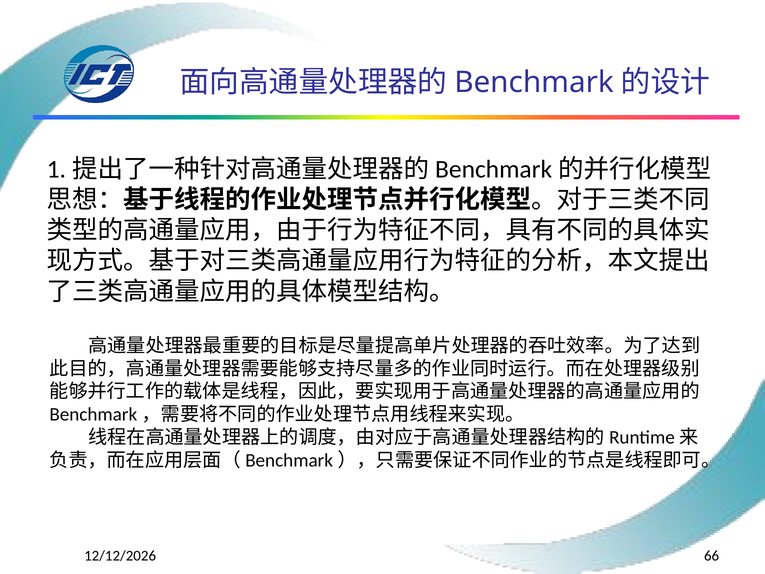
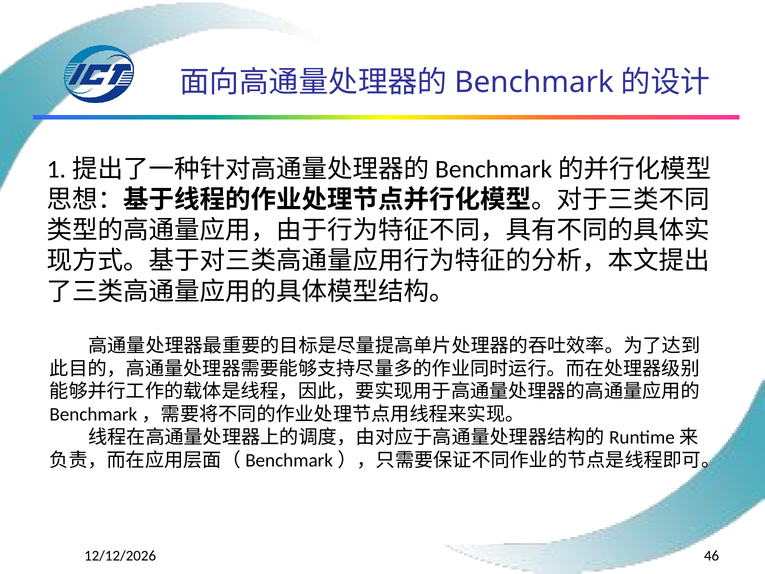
66: 66 -> 46
